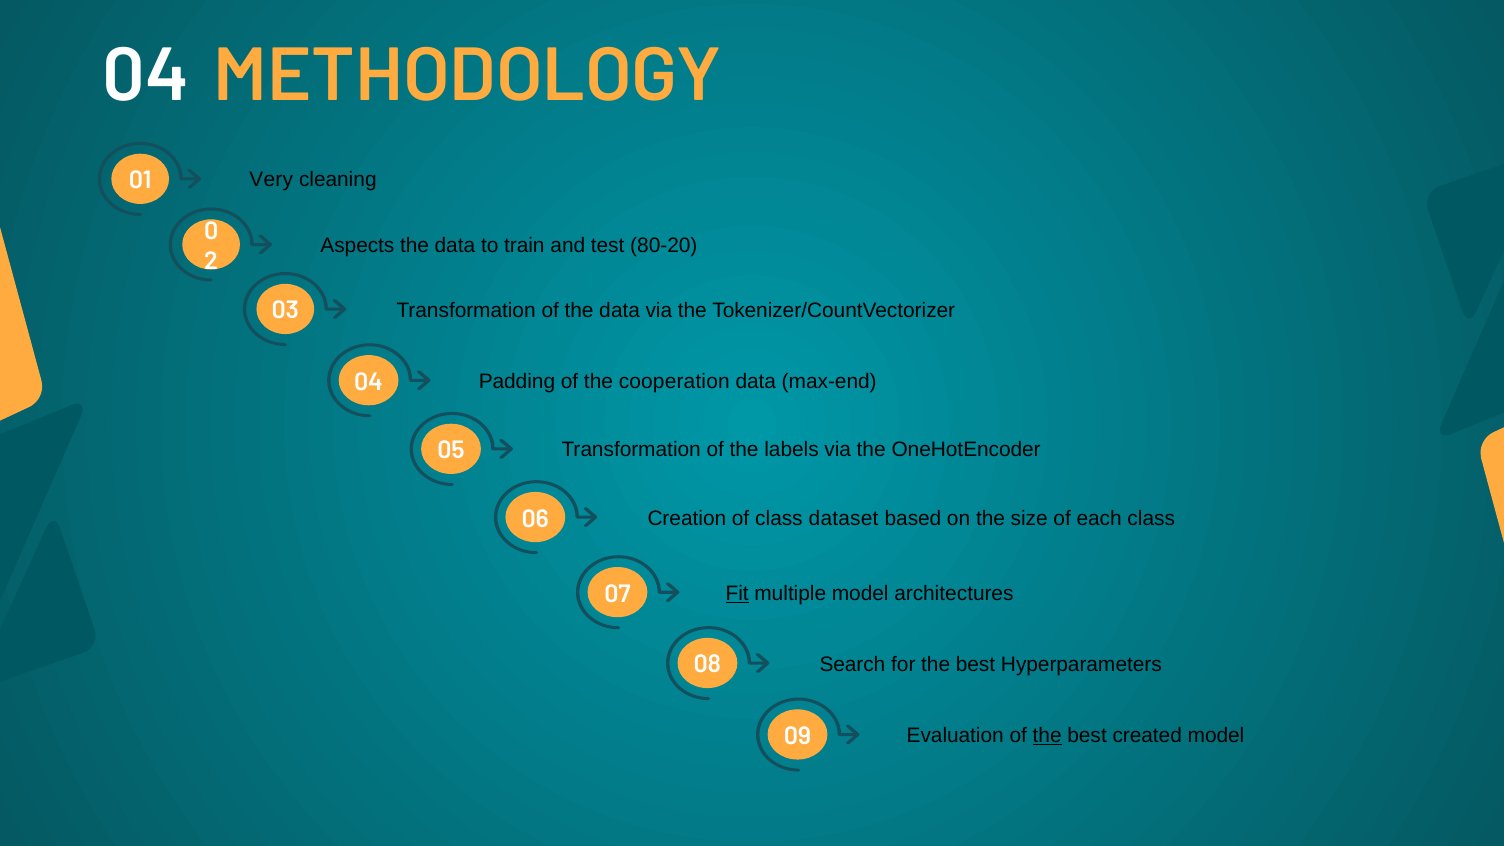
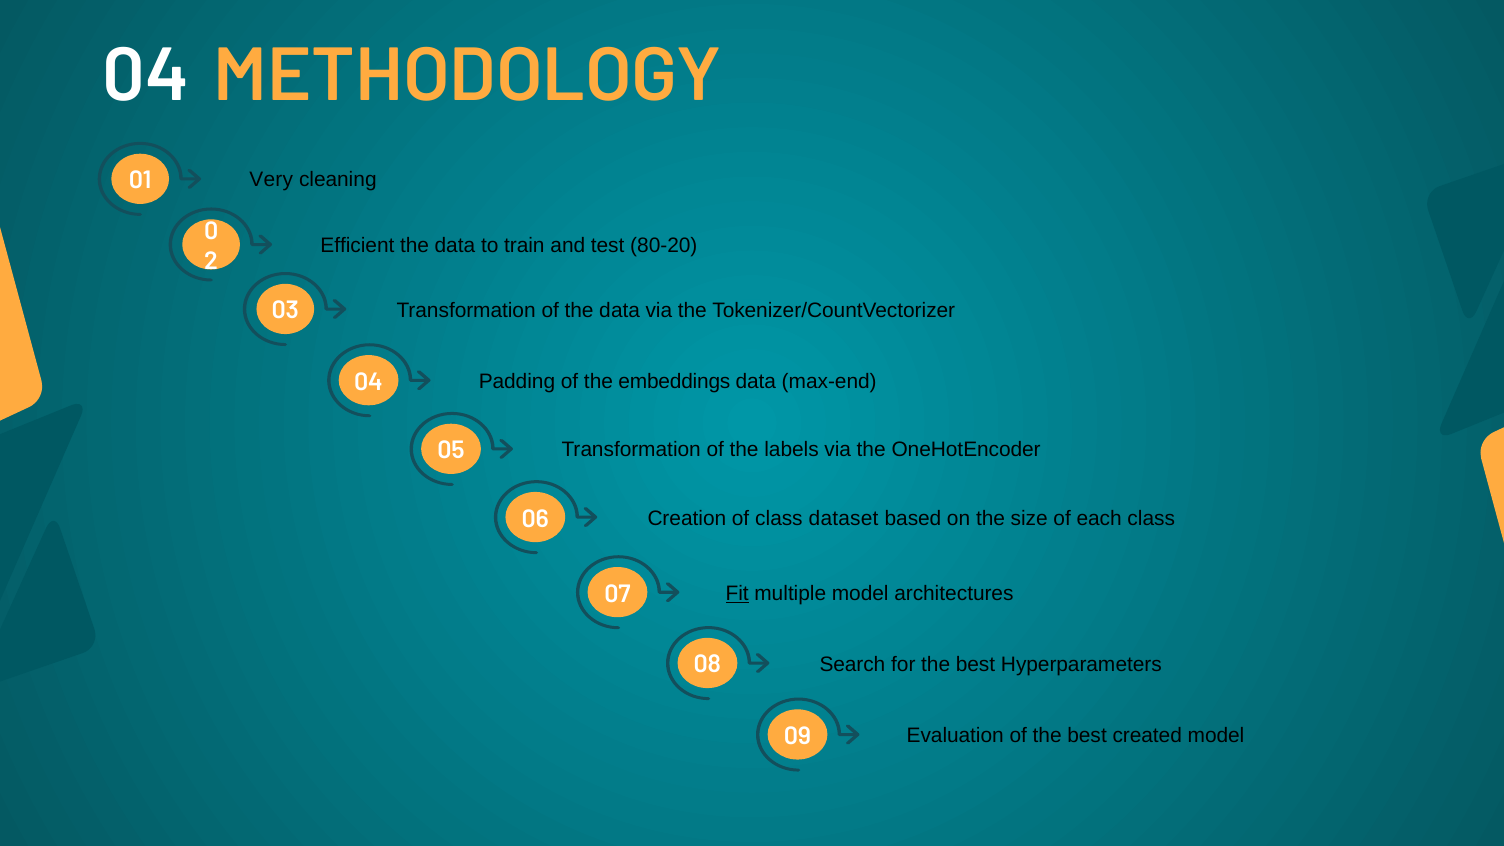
Aspects: Aspects -> Efficient
cooperation: cooperation -> embeddings
the at (1047, 736) underline: present -> none
